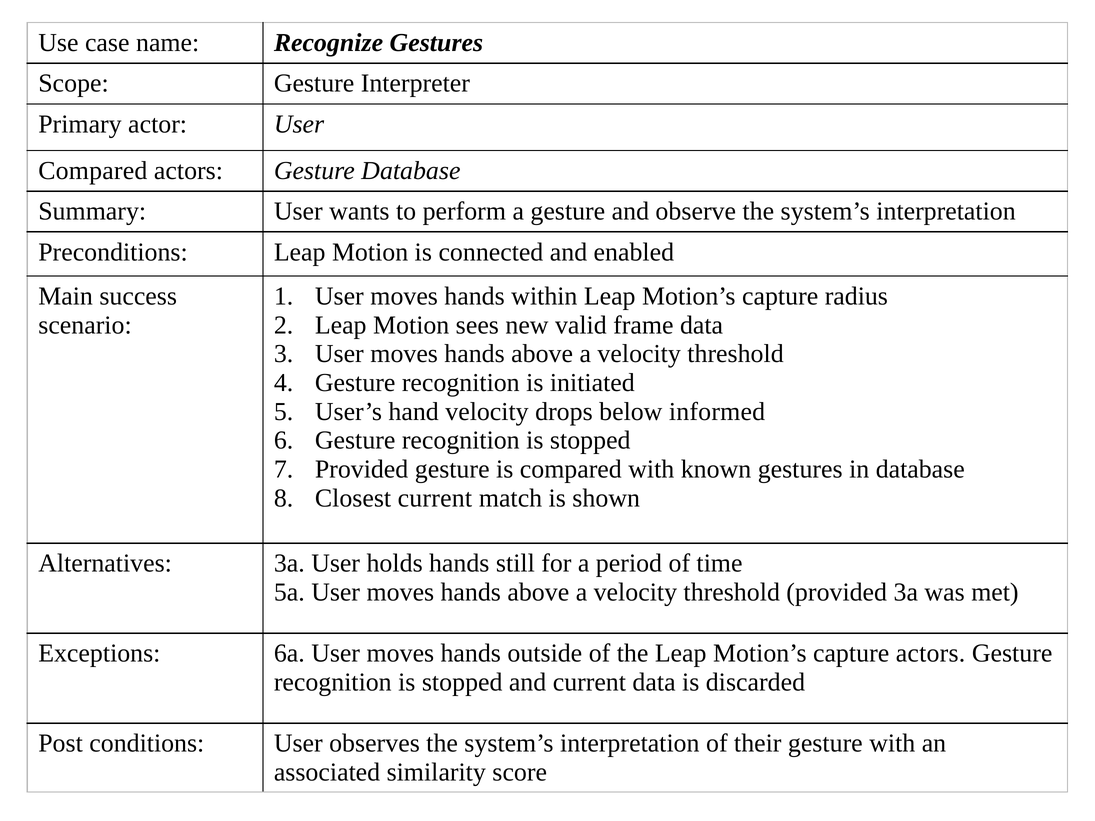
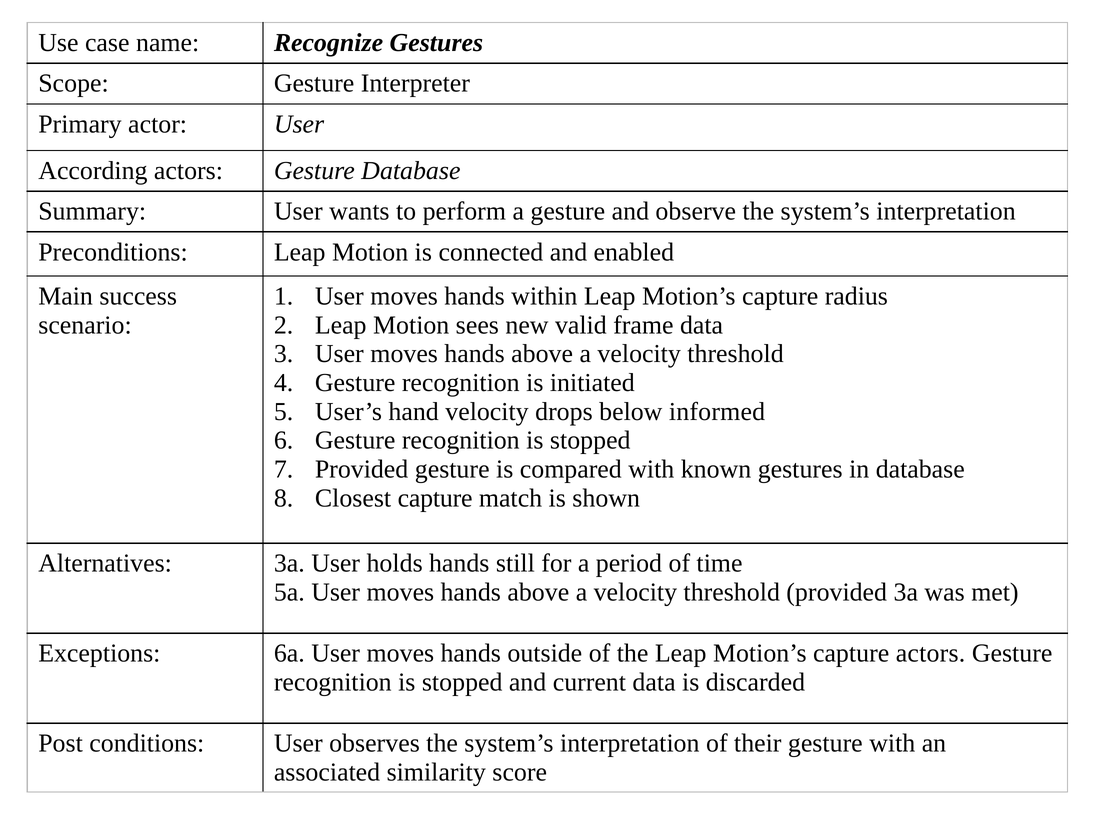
Compared at (93, 171): Compared -> According
Closest current: current -> capture
